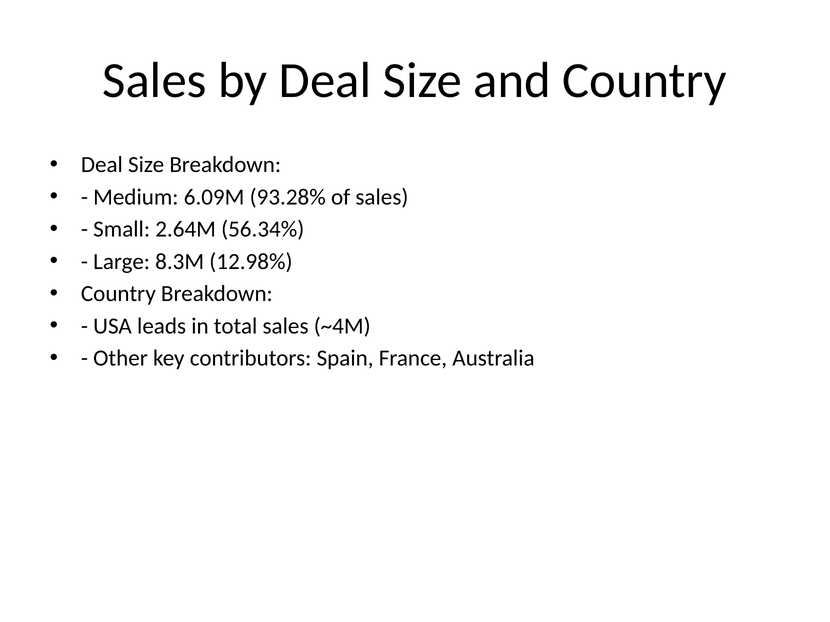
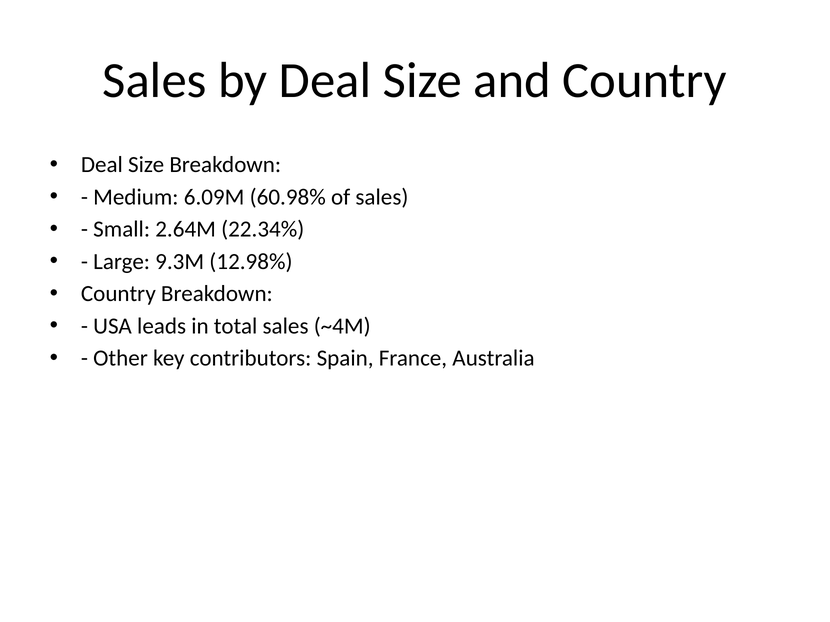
93.28%: 93.28% -> 60.98%
56.34%: 56.34% -> 22.34%
8.3M: 8.3M -> 9.3M
